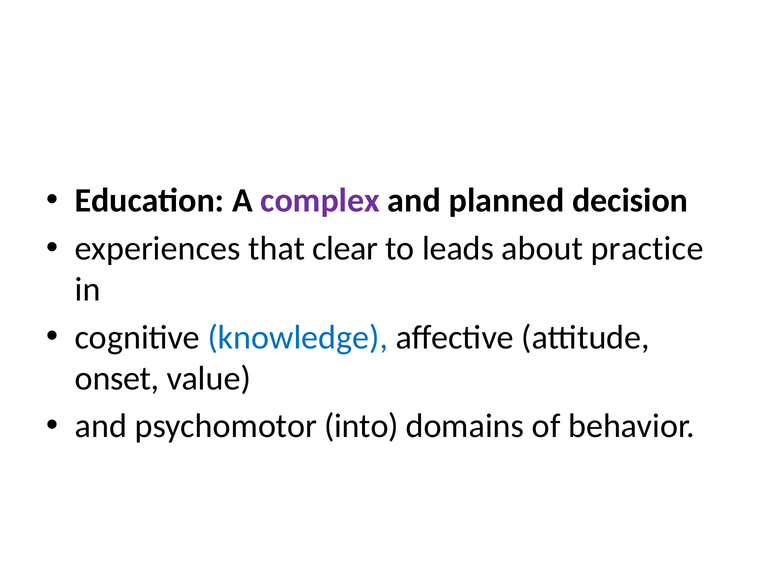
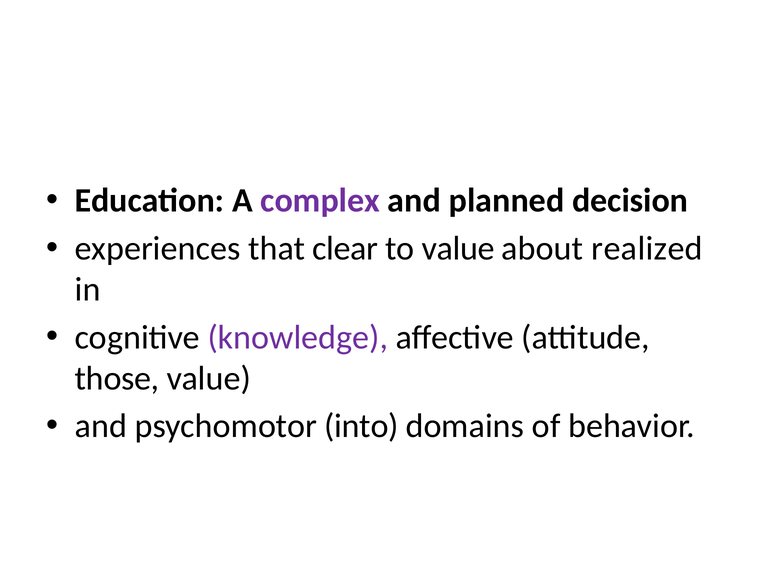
to leads: leads -> value
practice: practice -> realized
knowledge colour: blue -> purple
onset: onset -> those
